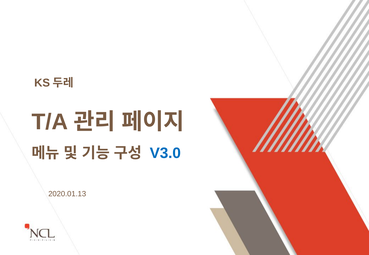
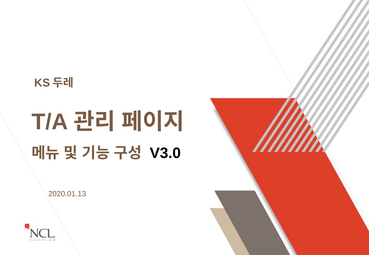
V3.0 colour: blue -> black
